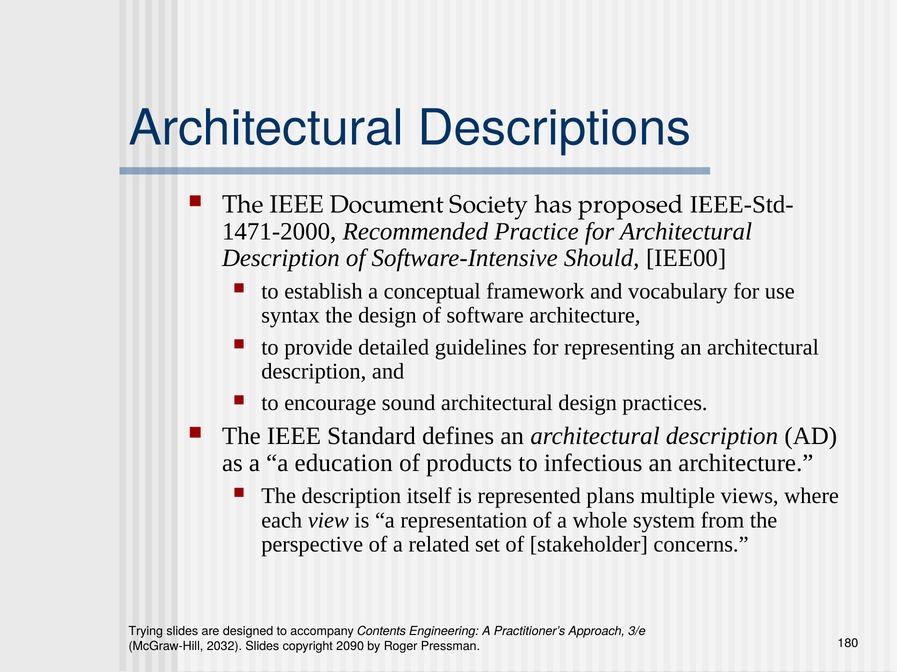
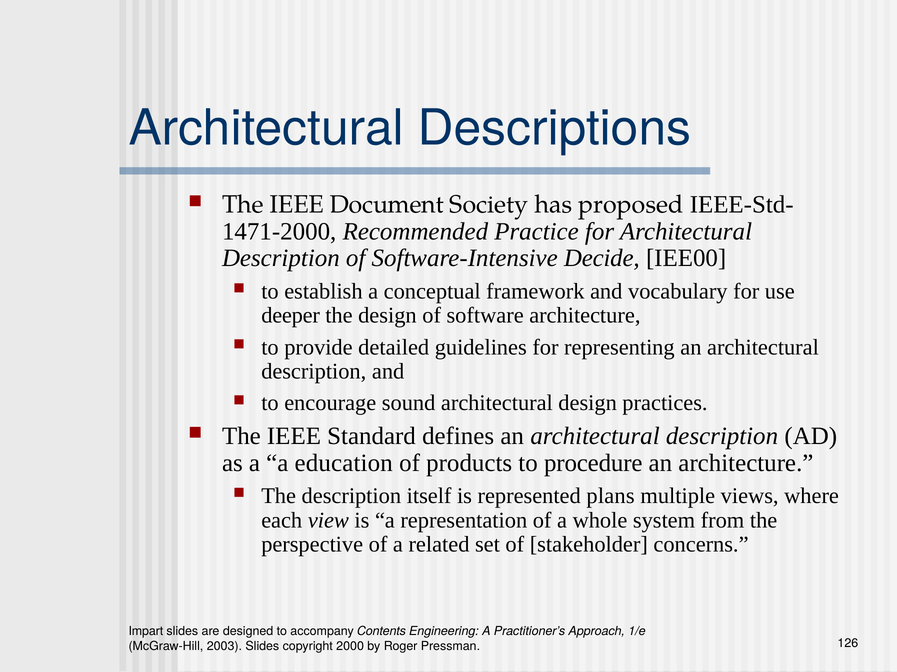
Should: Should -> Decide
syntax: syntax -> deeper
infectious: infectious -> procedure
Trying: Trying -> Impart
3/e: 3/e -> 1/e
2032: 2032 -> 2003
2090: 2090 -> 2000
180: 180 -> 126
